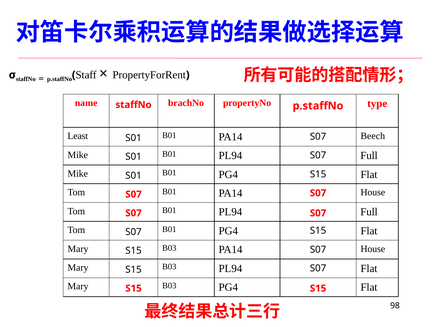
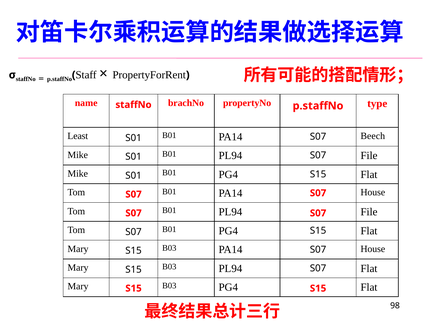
Full at (369, 156): Full -> File
Full at (369, 213): Full -> File
